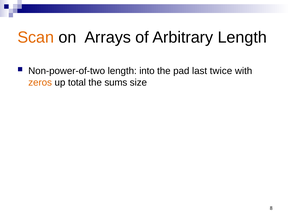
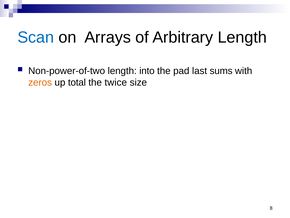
Scan colour: orange -> blue
twice: twice -> sums
sums: sums -> twice
